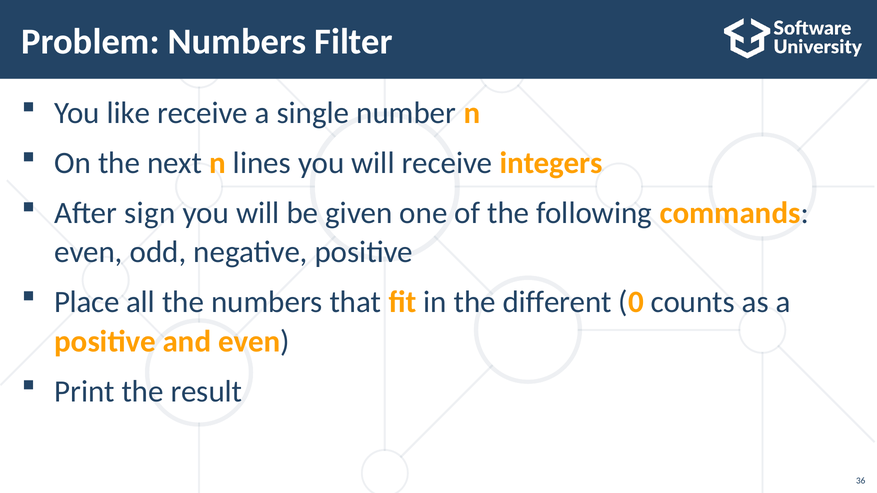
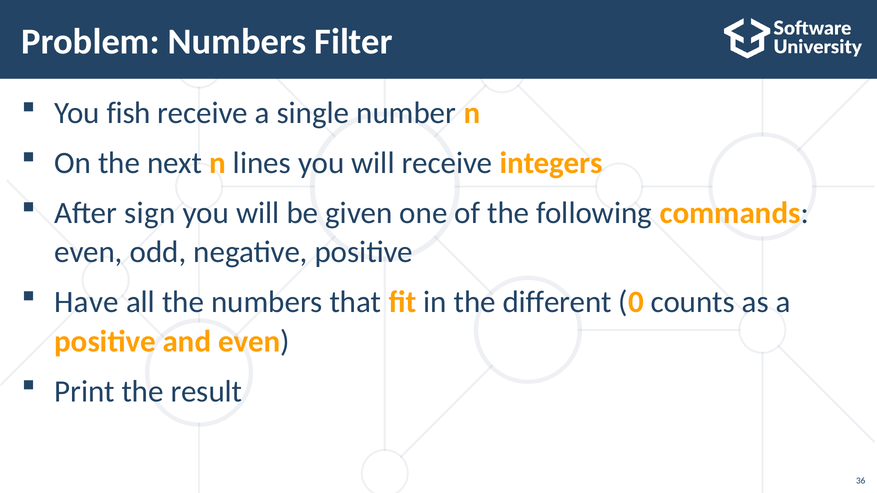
like: like -> fish
Place: Place -> Have
